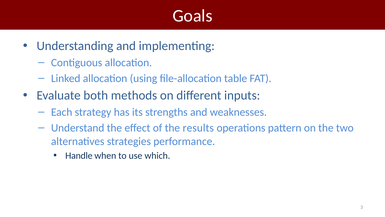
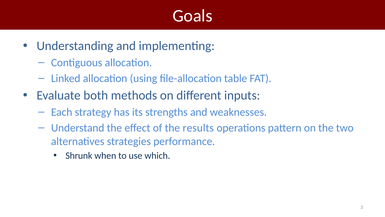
Handle: Handle -> Shrunk
